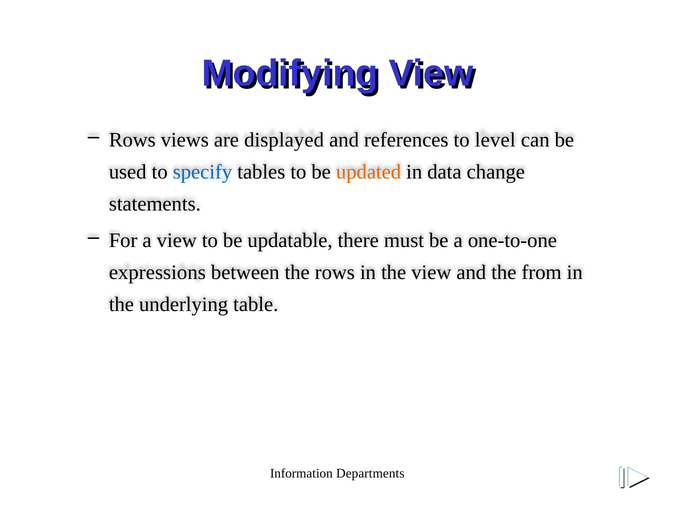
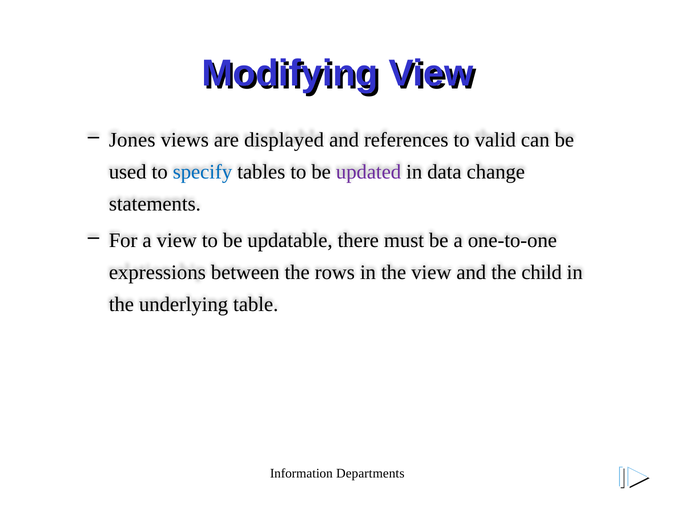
Rows at (132, 140): Rows -> Jones
level: level -> valid
updated colour: orange -> purple
from: from -> child
